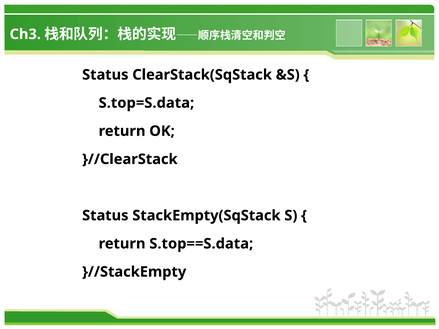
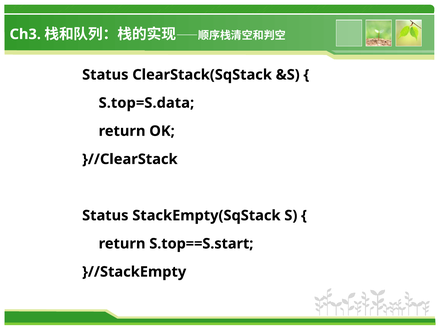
S.top==S.data: S.top==S.data -> S.top==S.start
